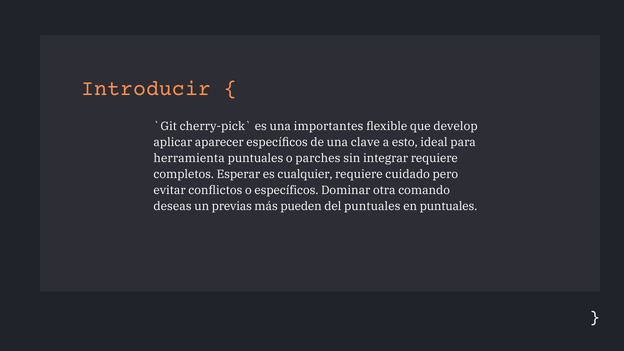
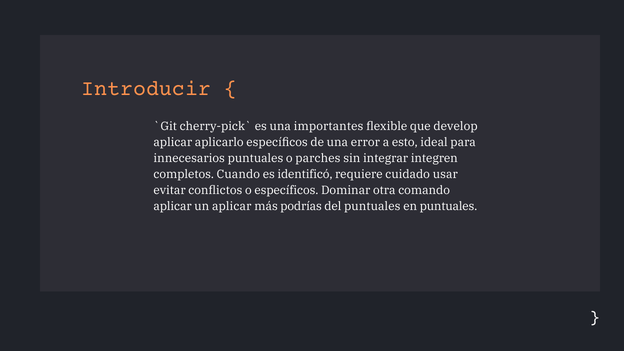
aparecer: aparecer -> aplicarlo
clave: clave -> error
herramienta: herramienta -> innecesarios
integrar requiere: requiere -> integren
Esperar: Esperar -> Cuando
cualquier: cualquier -> identificó
pero: pero -> usar
deseas at (172, 207): deseas -> aplicar
un previas: previas -> aplicar
pueden: pueden -> podrías
